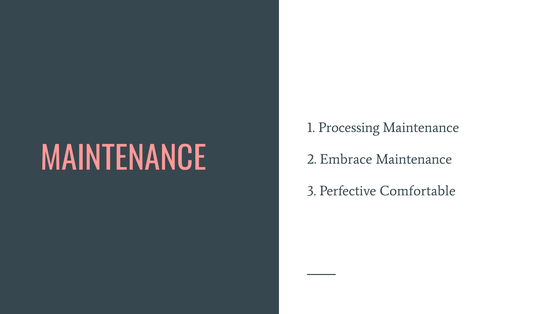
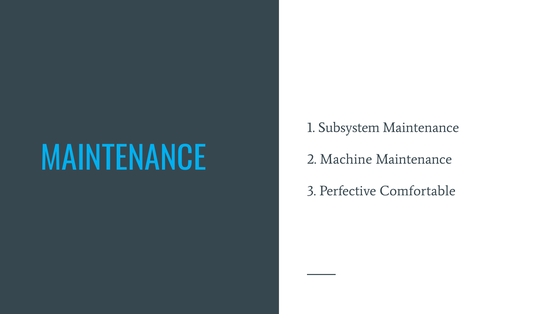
Processing: Processing -> Subsystem
MAINTENANCE at (123, 159) colour: pink -> light blue
Embrace: Embrace -> Machine
